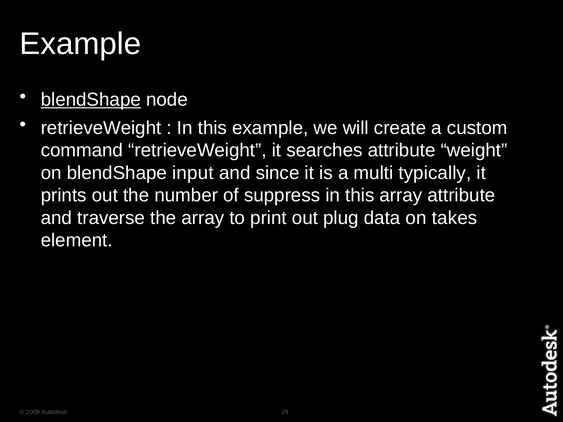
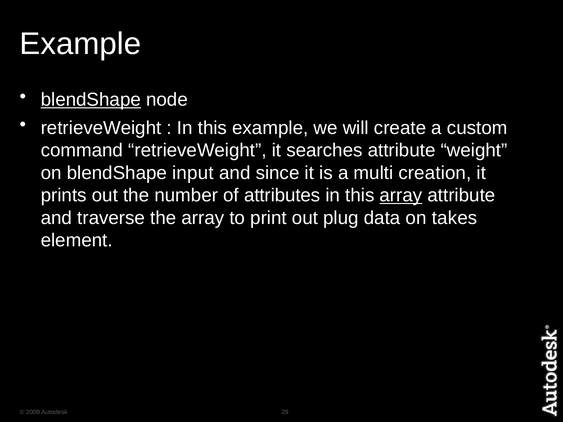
typically: typically -> creation
suppress: suppress -> attributes
array at (401, 195) underline: none -> present
